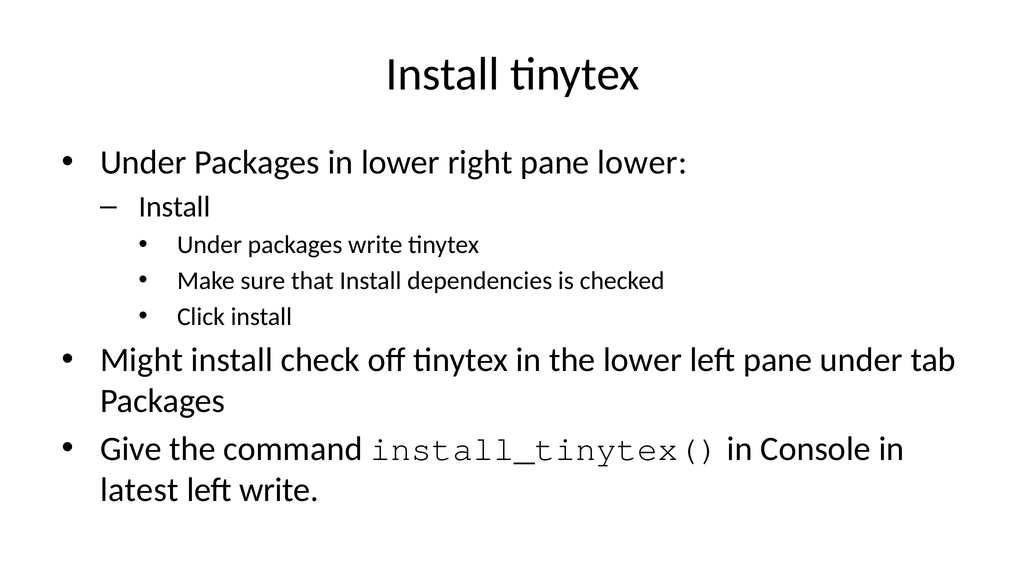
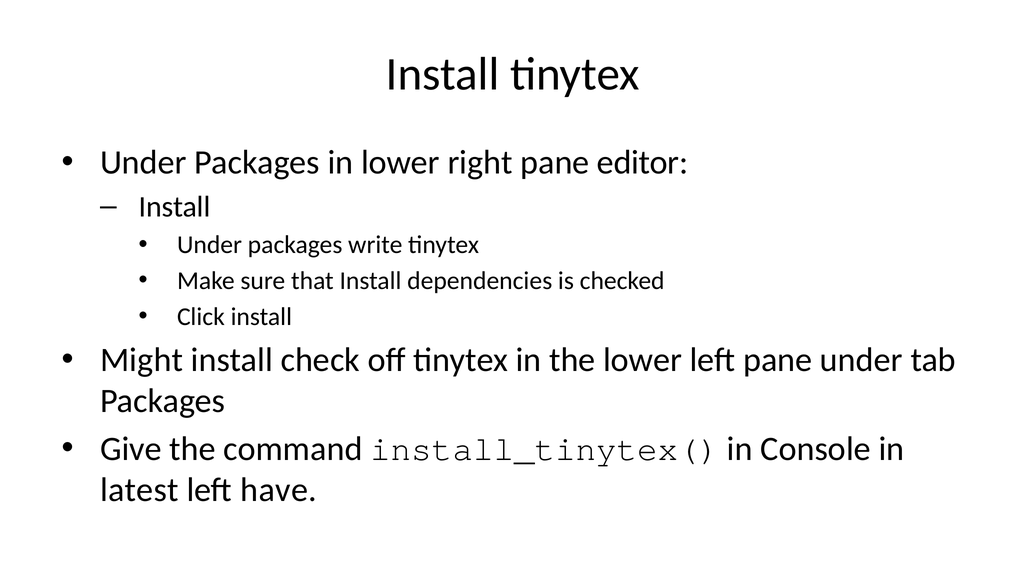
pane lower: lower -> editor
left write: write -> have
